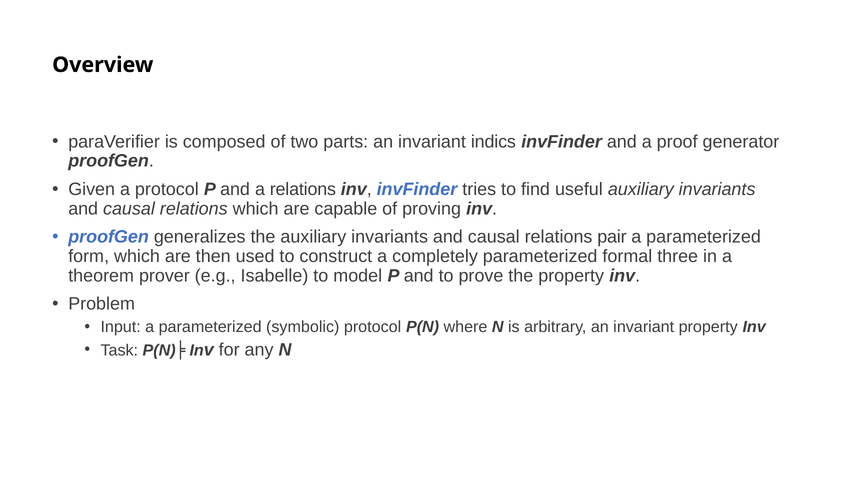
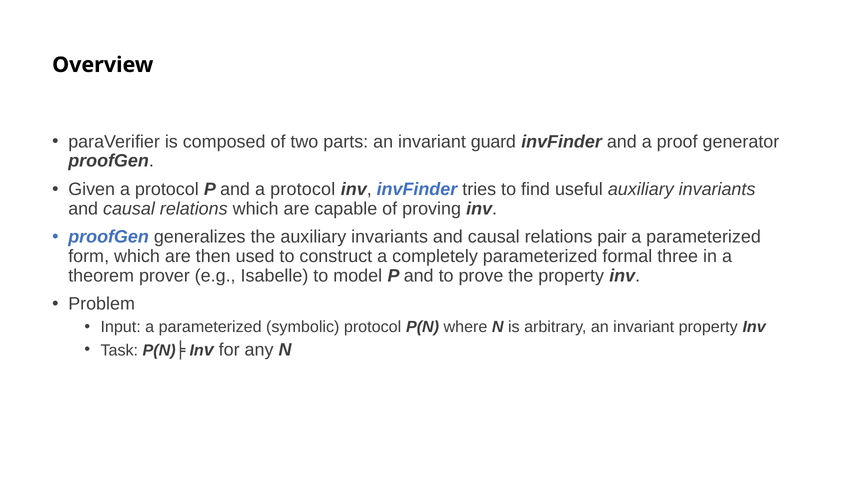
indics: indics -> guard
and a relations: relations -> protocol
